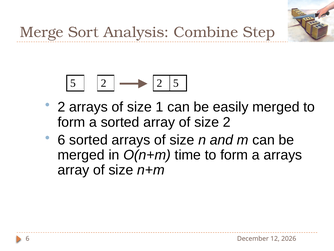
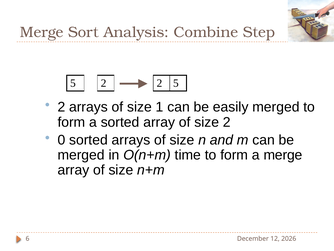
6 at (61, 140): 6 -> 0
a arrays: arrays -> merge
